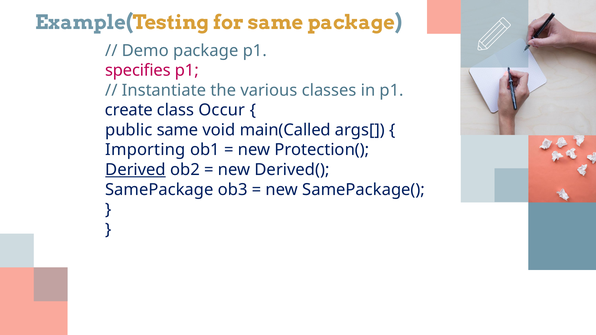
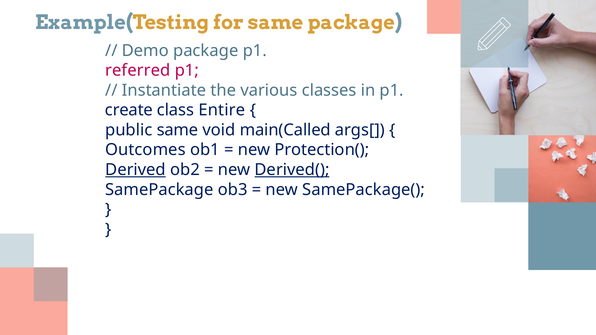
specifies: specifies -> referred
Occur: Occur -> Entire
Importing: Importing -> Outcomes
Derived( underline: none -> present
